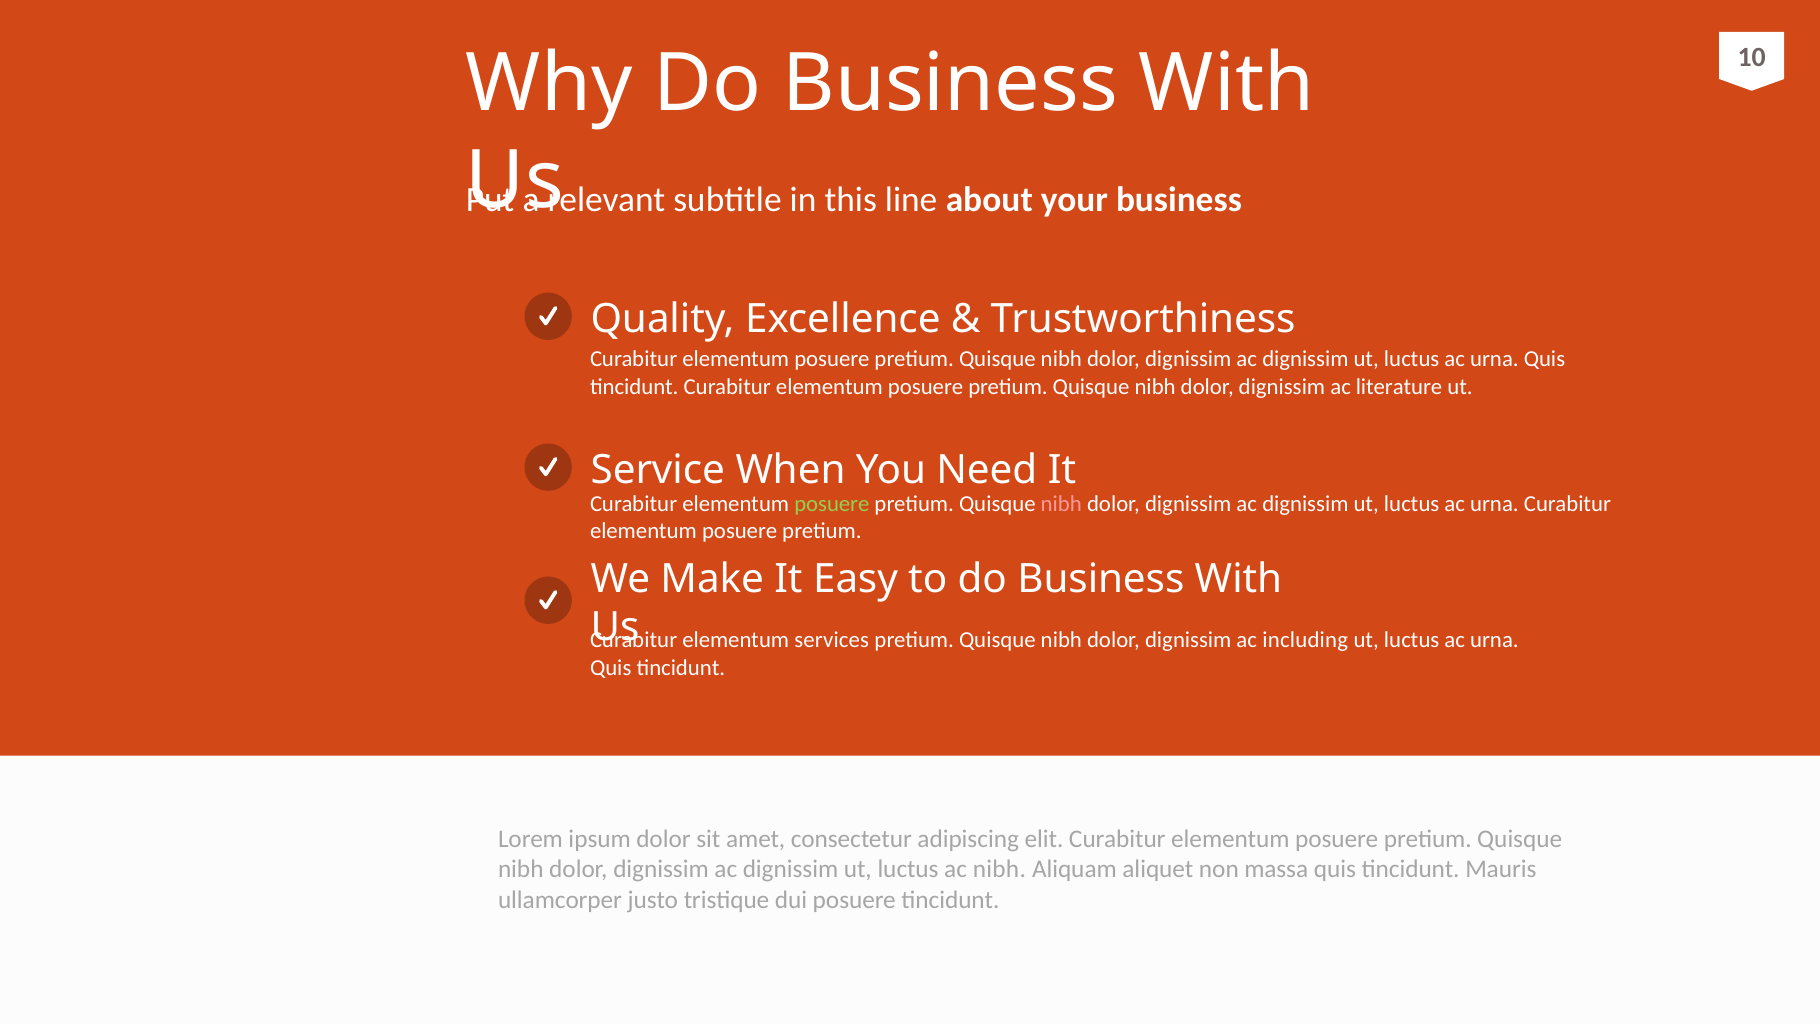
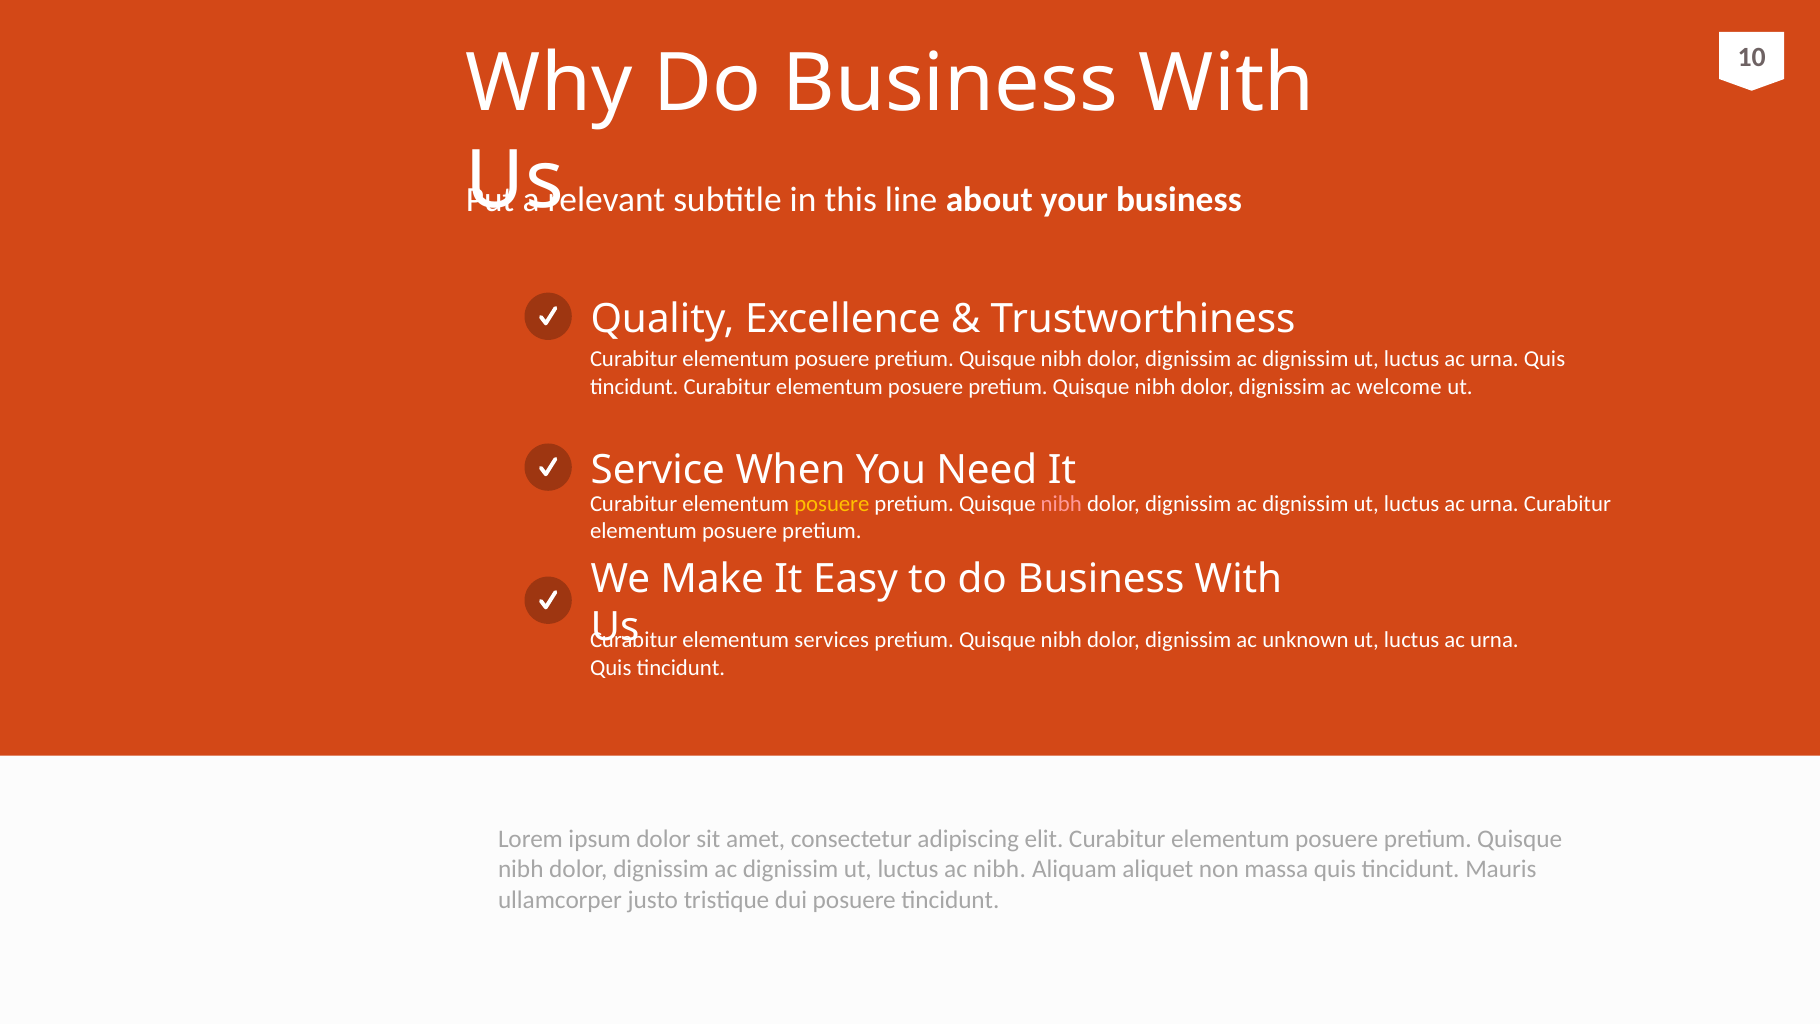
literature: literature -> welcome
posuere at (832, 504) colour: light green -> yellow
including: including -> unknown
